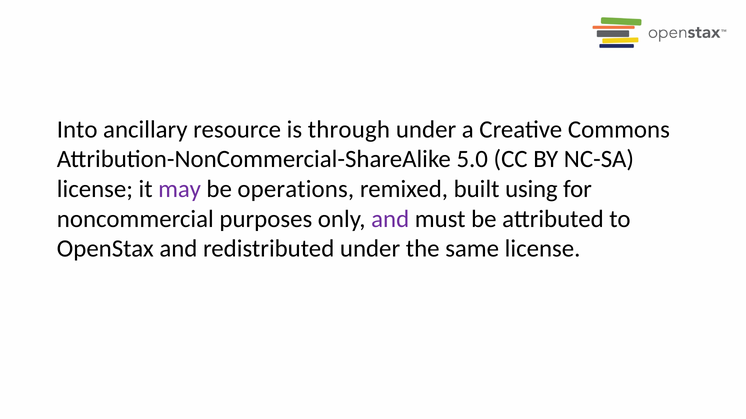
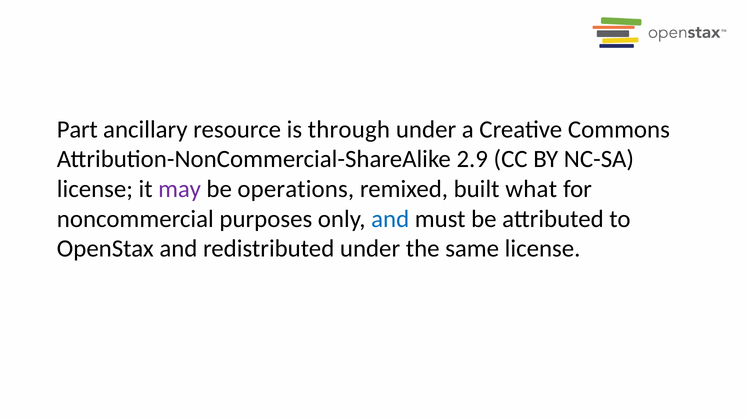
Into: Into -> Part
5.0: 5.0 -> 2.9
using: using -> what
and at (390, 219) colour: purple -> blue
